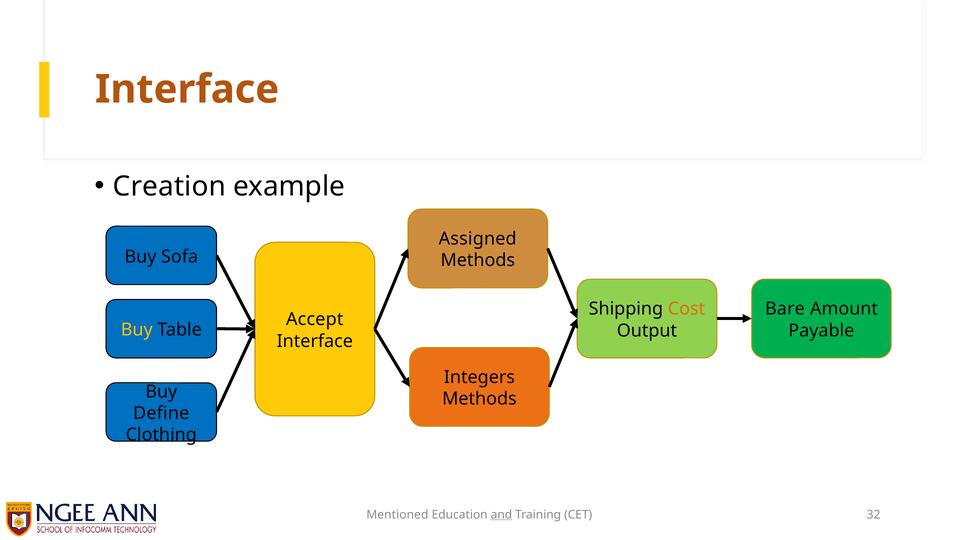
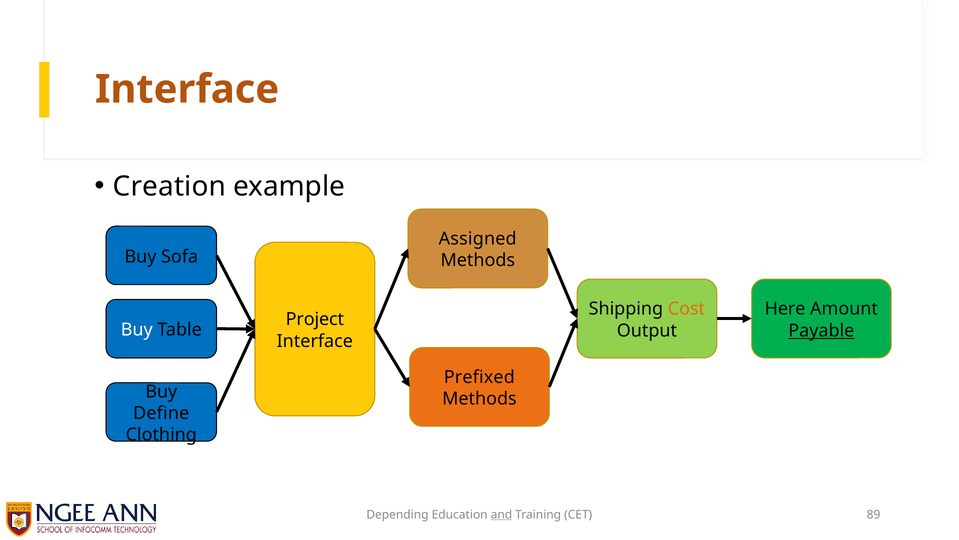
Bare: Bare -> Here
Accept: Accept -> Project
Buy at (137, 330) colour: yellow -> white
Payable underline: none -> present
Integers: Integers -> Prefixed
Mentioned: Mentioned -> Depending
32: 32 -> 89
